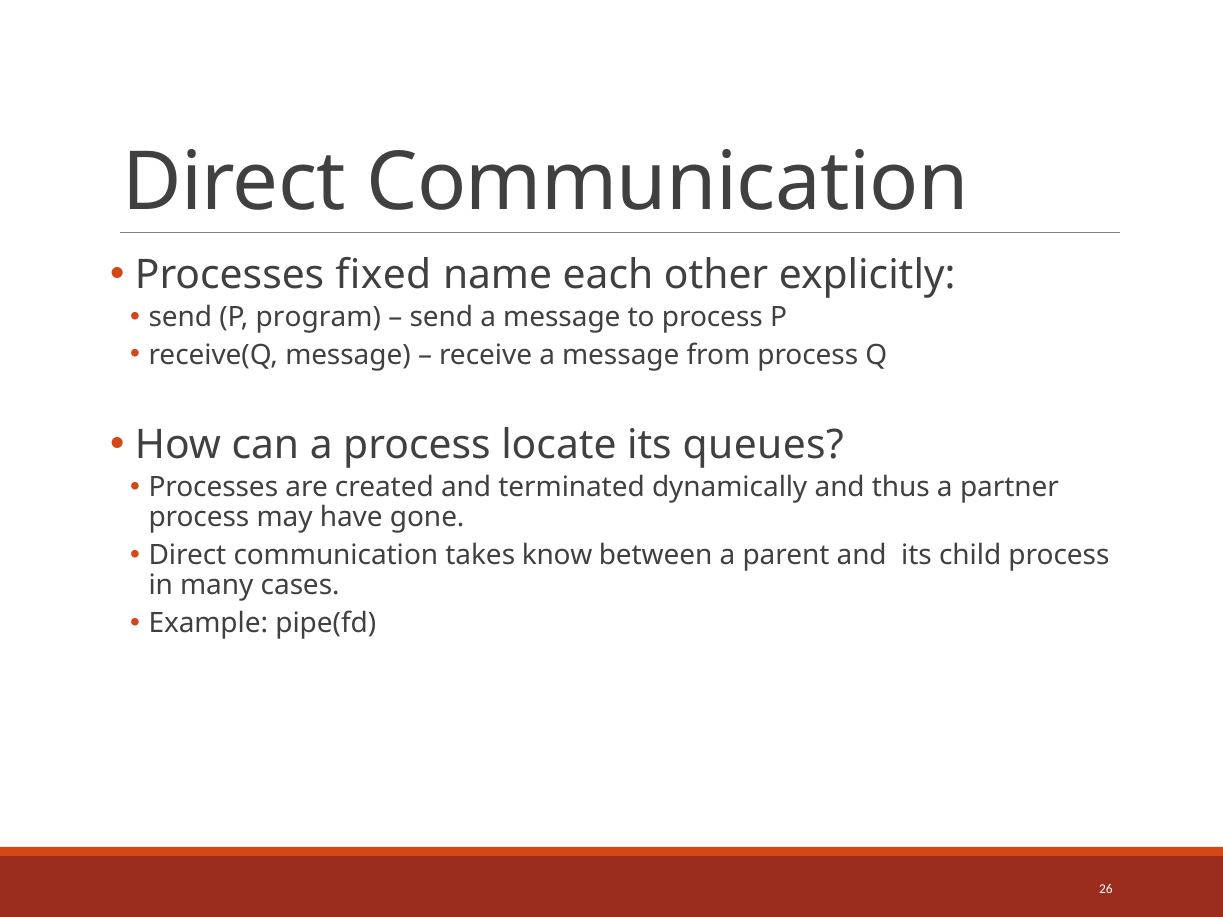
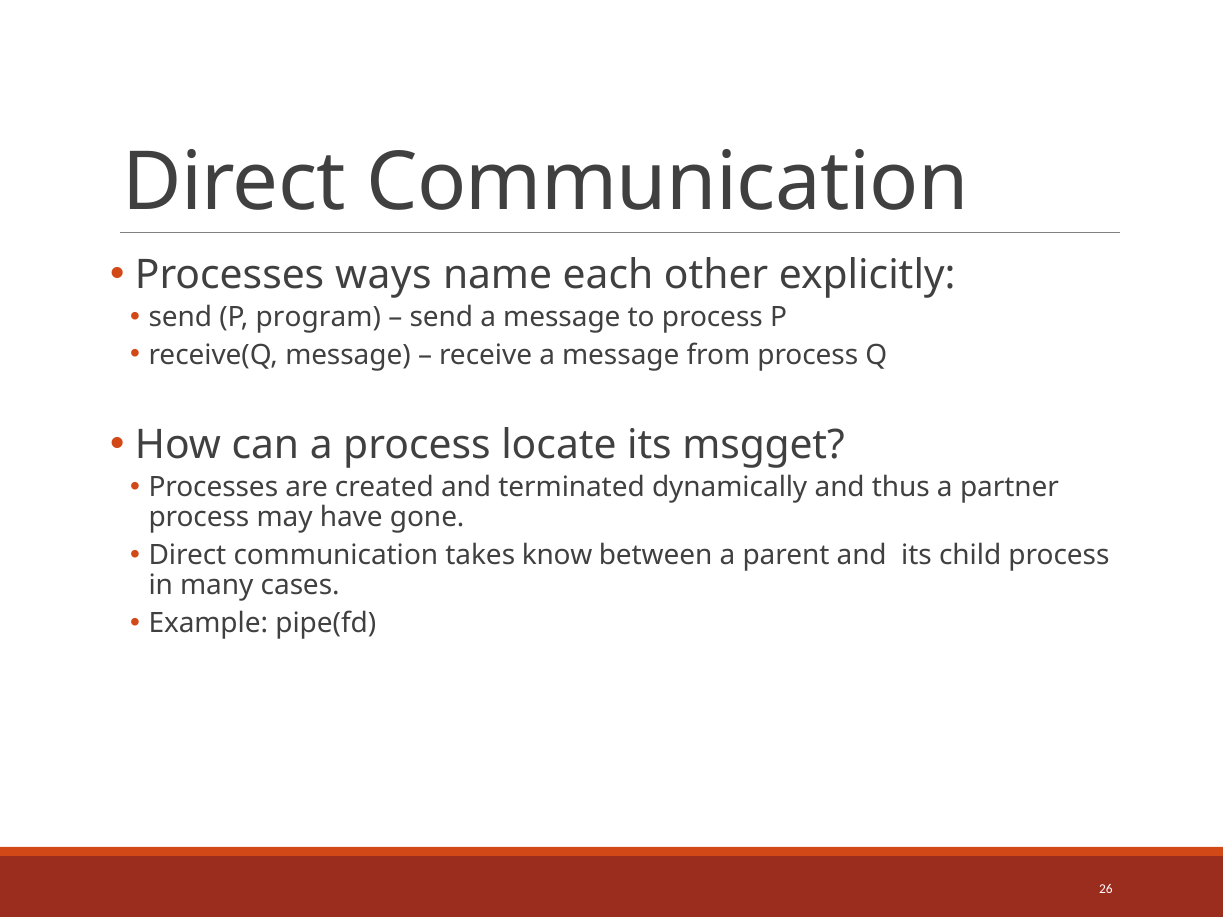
fixed: fixed -> ways
queues: queues -> msgget
